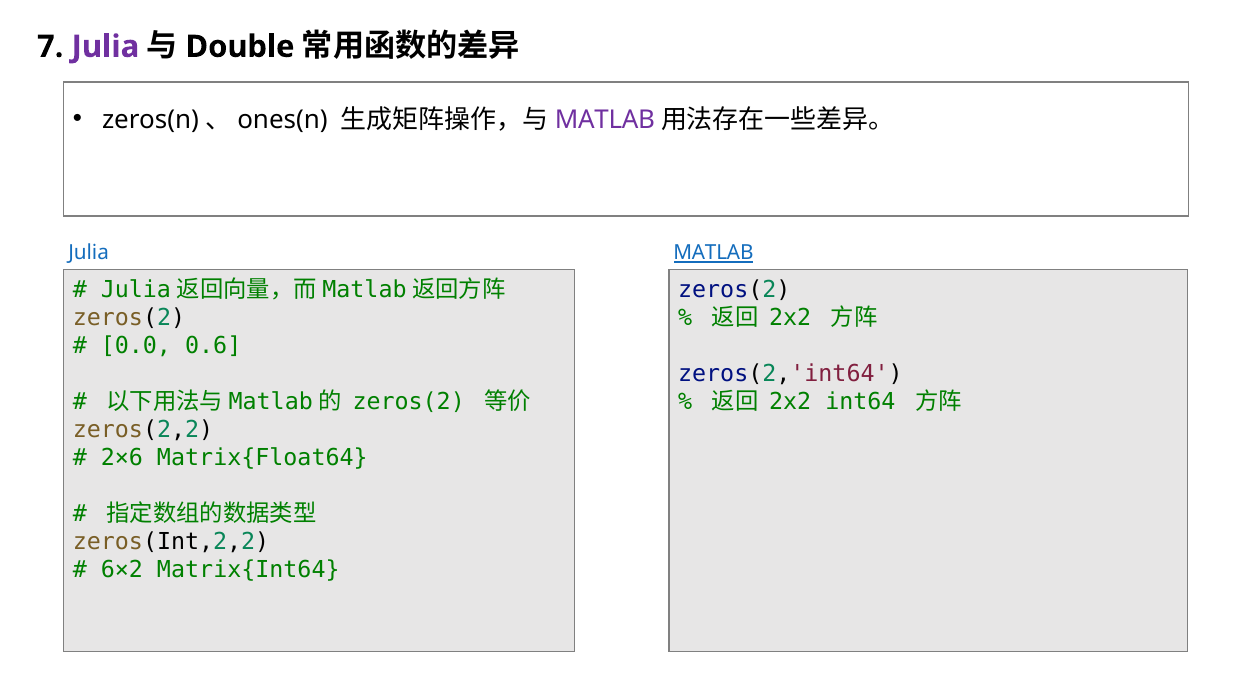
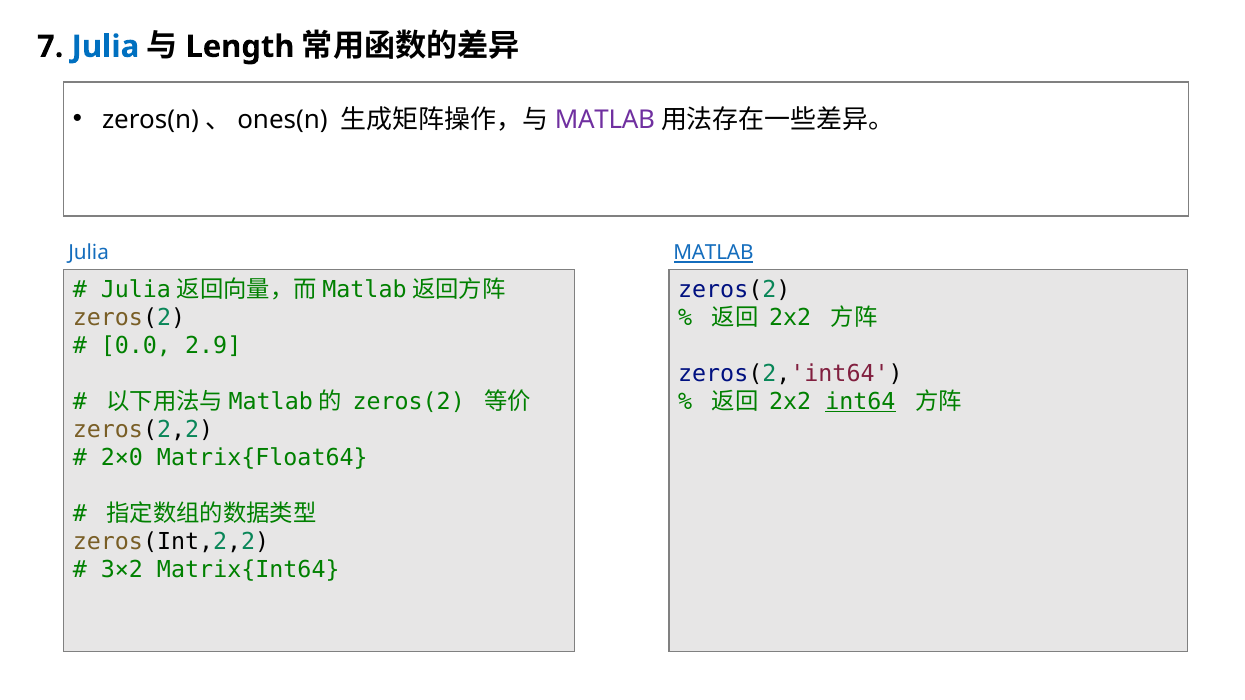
Julia at (105, 47) colour: purple -> blue
Double: Double -> Length
0.6: 0.6 -> 2.9
int64 underline: none -> present
2×6: 2×6 -> 2×0
6×2: 6×2 -> 3×2
